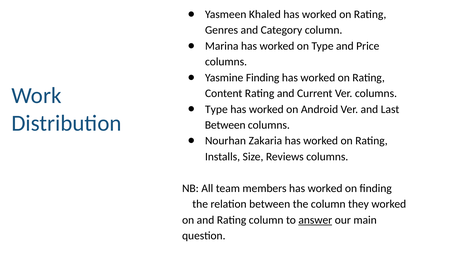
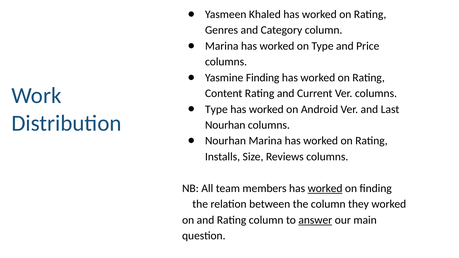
Between at (225, 125): Between -> Nourhan
Nourhan Zakaria: Zakaria -> Marina
worked at (325, 188) underline: none -> present
